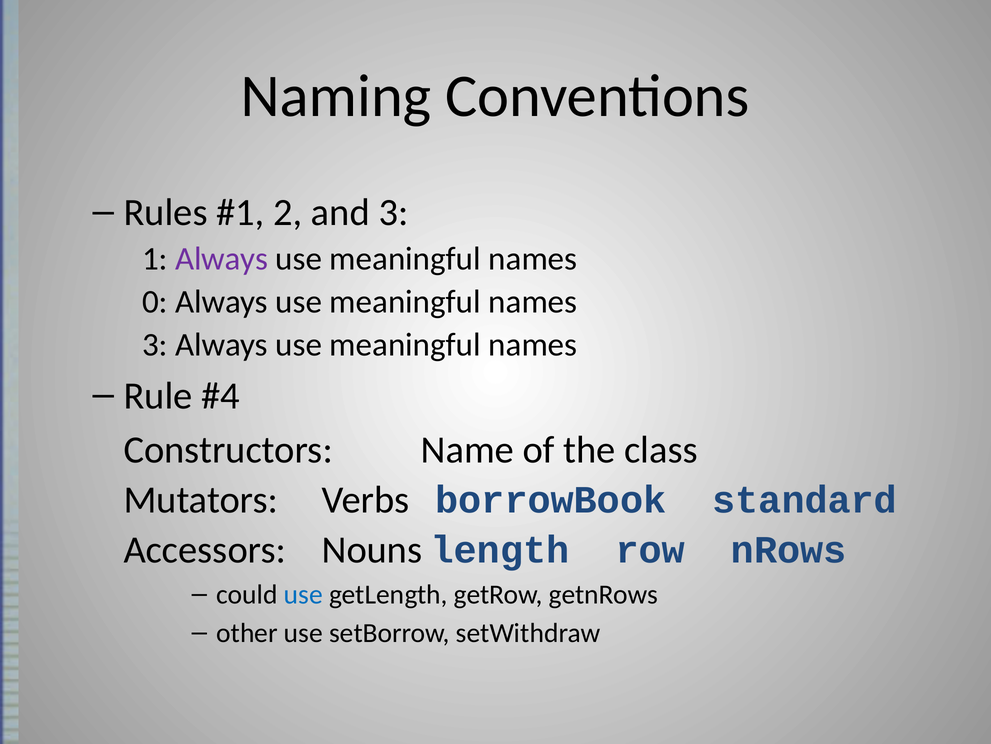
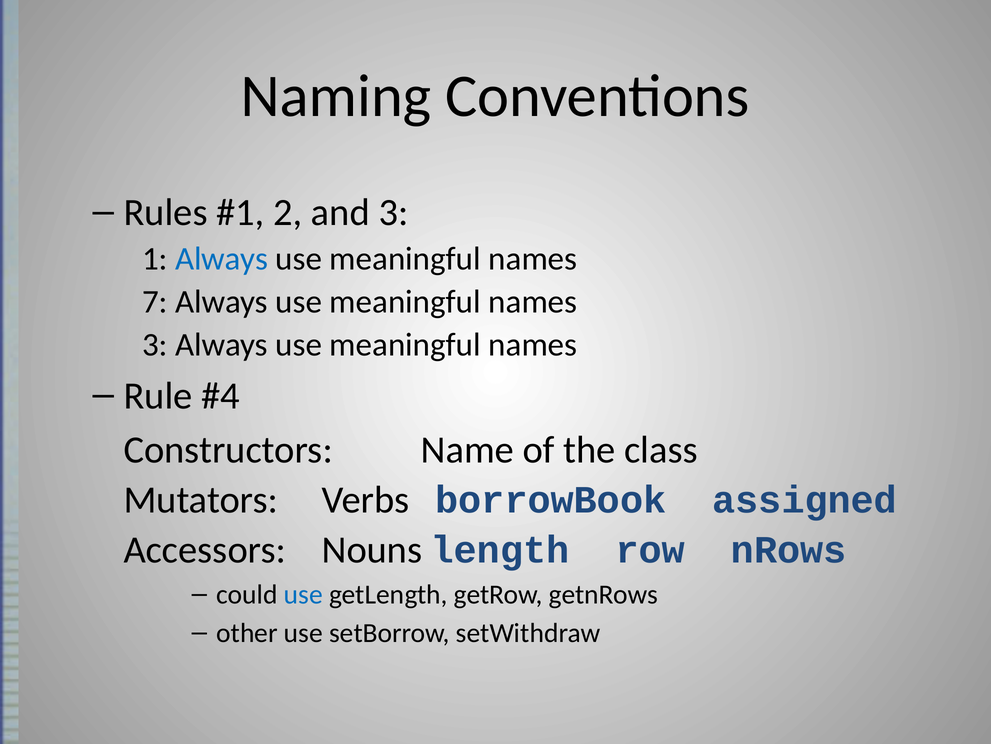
Always at (222, 258) colour: purple -> blue
0: 0 -> 7
standard: standard -> assigned
